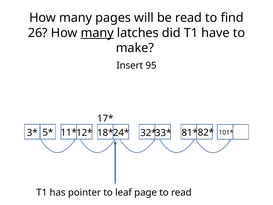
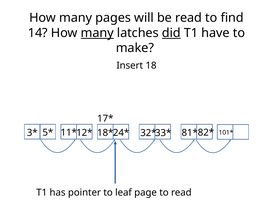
26: 26 -> 14
did underline: none -> present
95: 95 -> 18
